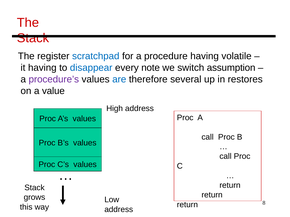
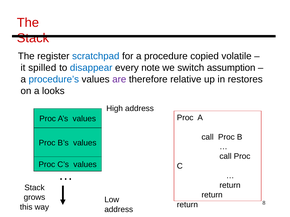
procedure having: having -> copied
it having: having -> spilled
procedure’s colour: purple -> blue
are colour: blue -> purple
several: several -> relative
value: value -> looks
